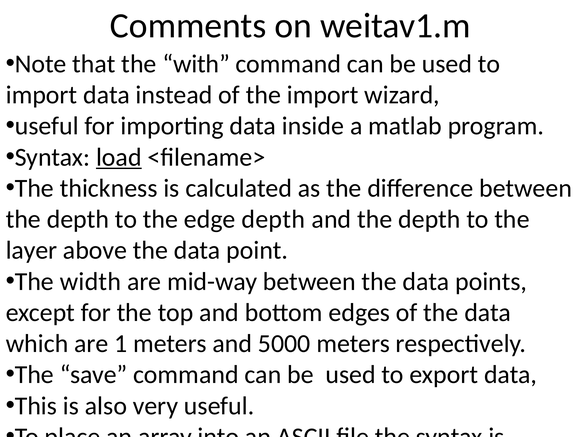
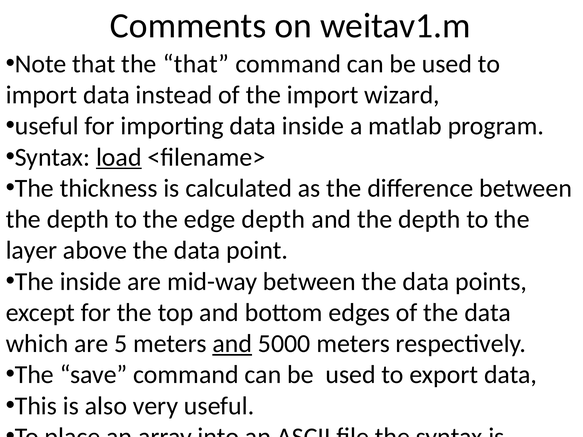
the with: with -> that
The width: width -> inside
1: 1 -> 5
and at (232, 344) underline: none -> present
